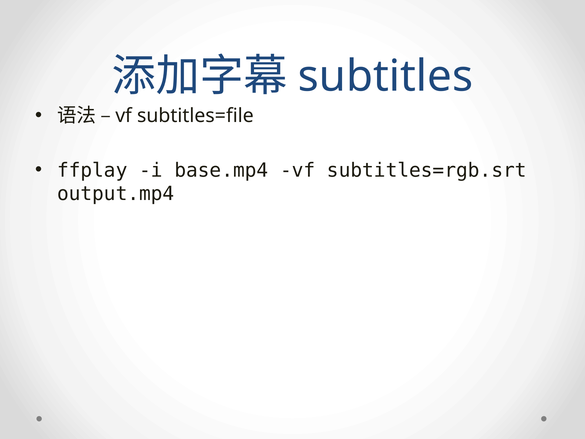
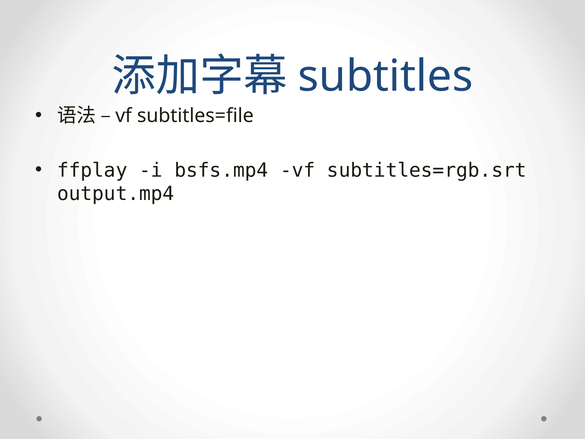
base.mp4: base.mp4 -> bsfs.mp4
